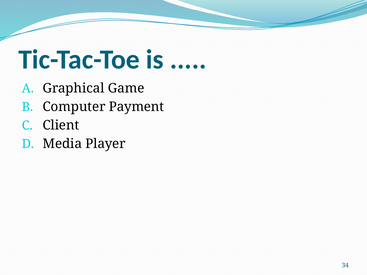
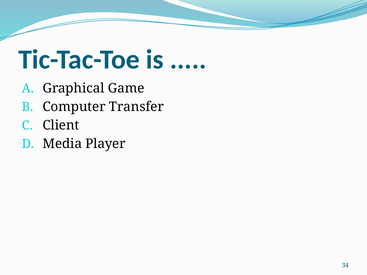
Payment: Payment -> Transfer
